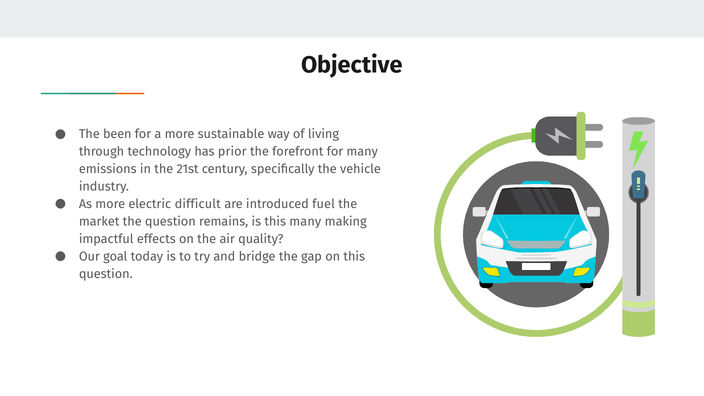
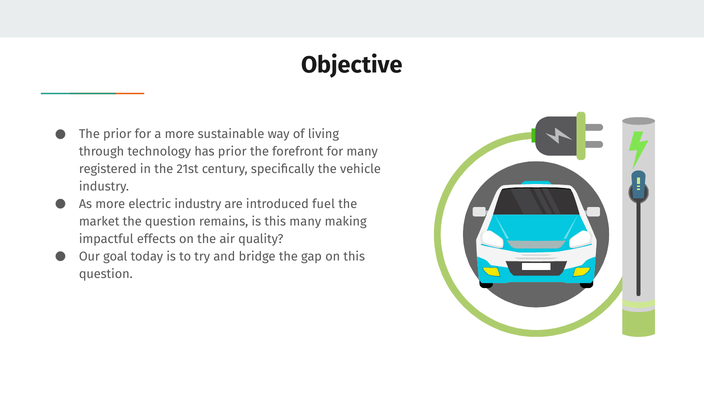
The been: been -> prior
emissions: emissions -> registered
electric difficult: difficult -> industry
